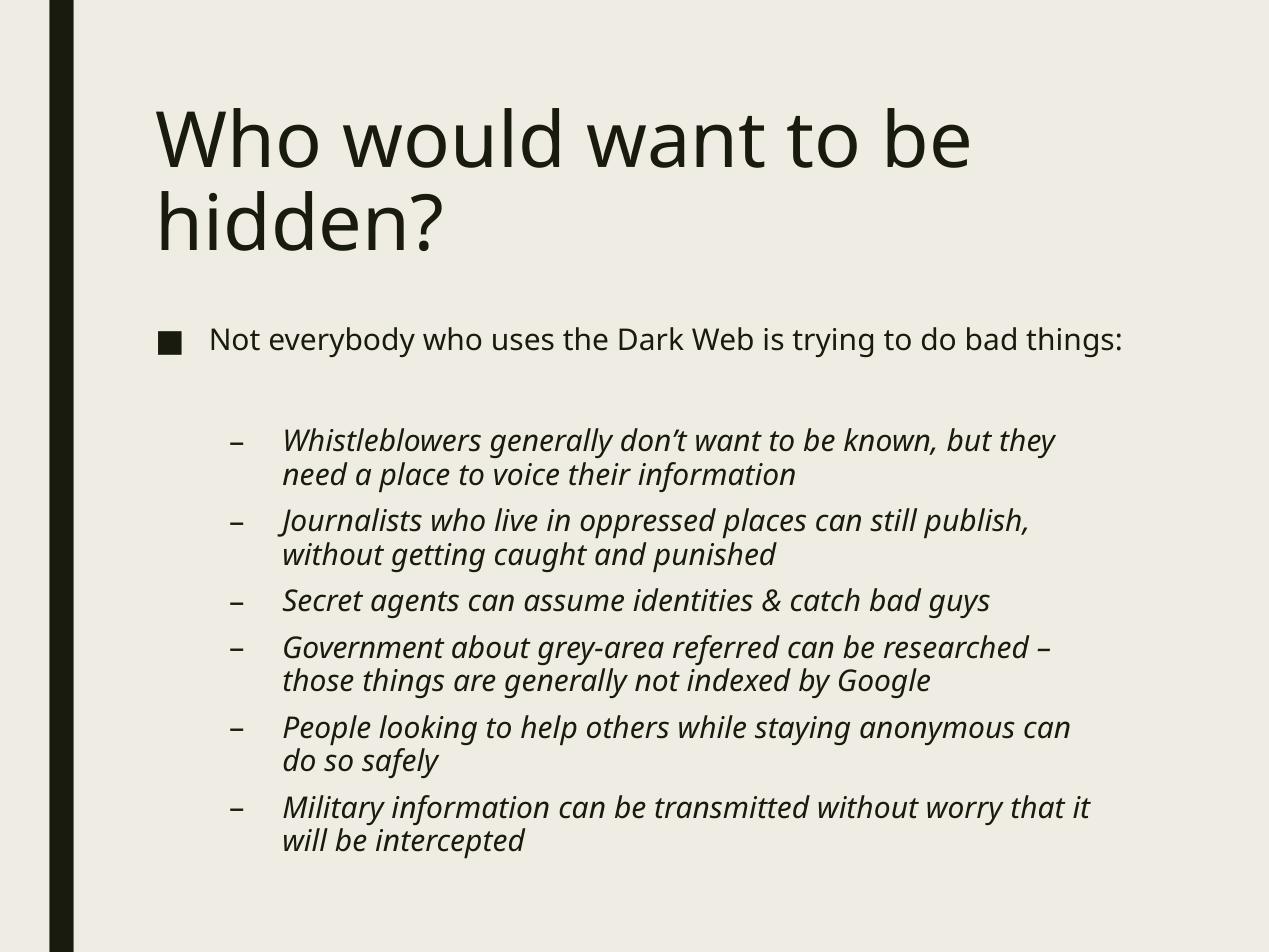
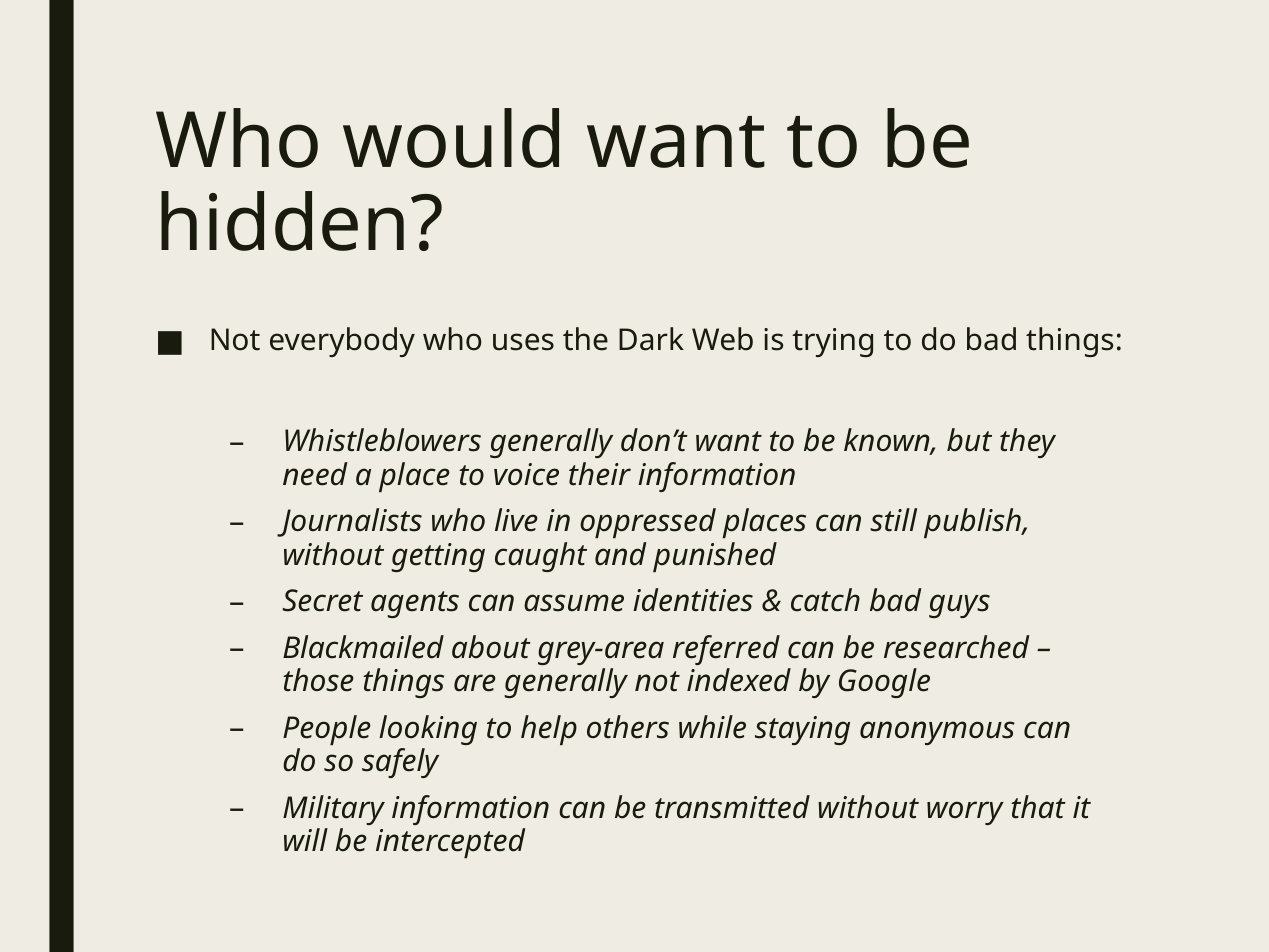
Government: Government -> Blackmailed
